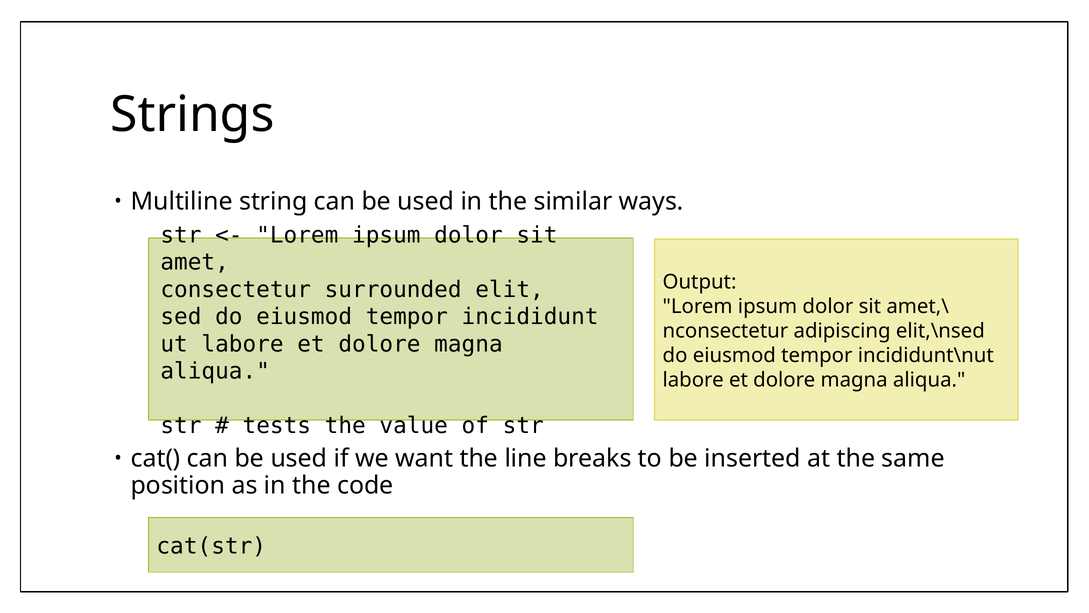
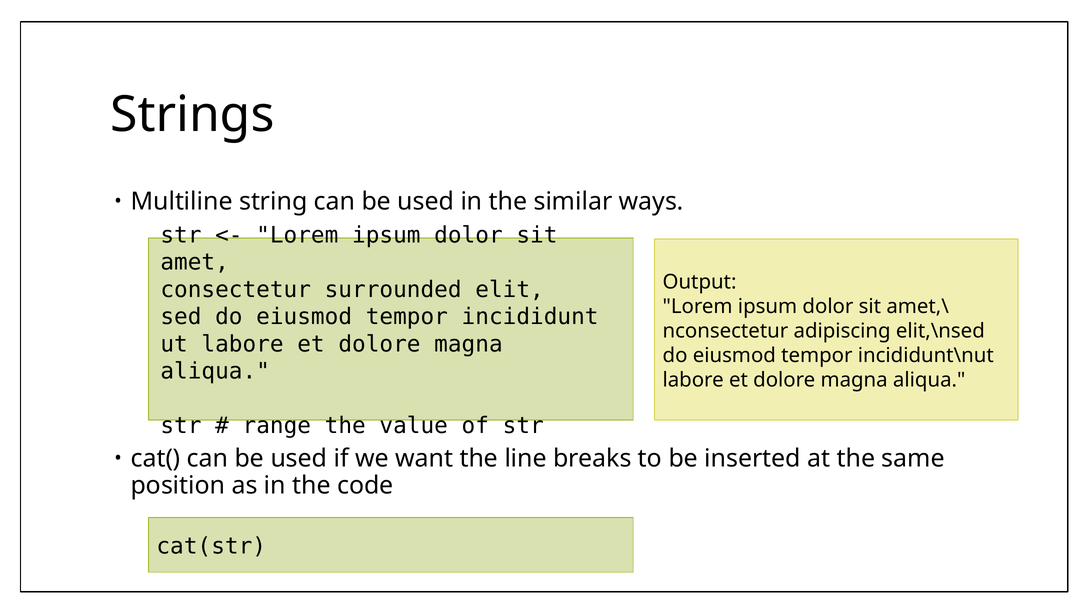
tests: tests -> range
